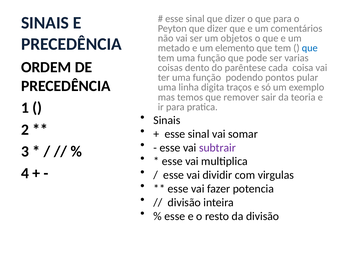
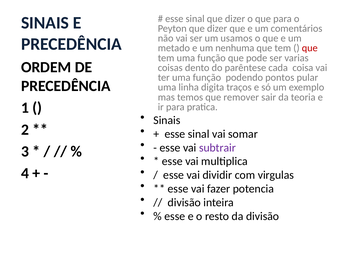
objetos: objetos -> usamos
elemento: elemento -> nenhuma
que at (310, 48) colour: blue -> red
